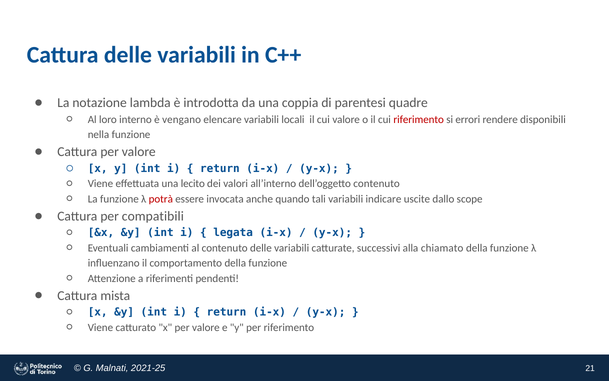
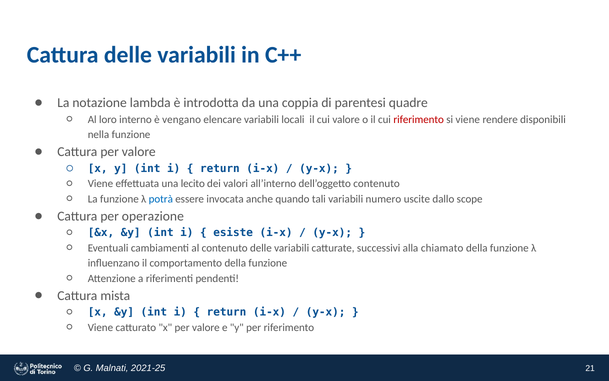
si errori: errori -> viene
potrà colour: red -> blue
indicare: indicare -> numero
compatibili: compatibili -> operazione
legata: legata -> esiste
